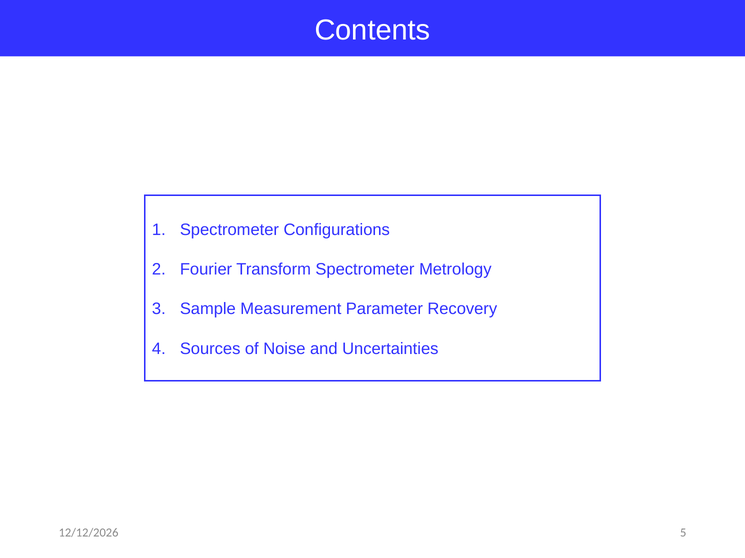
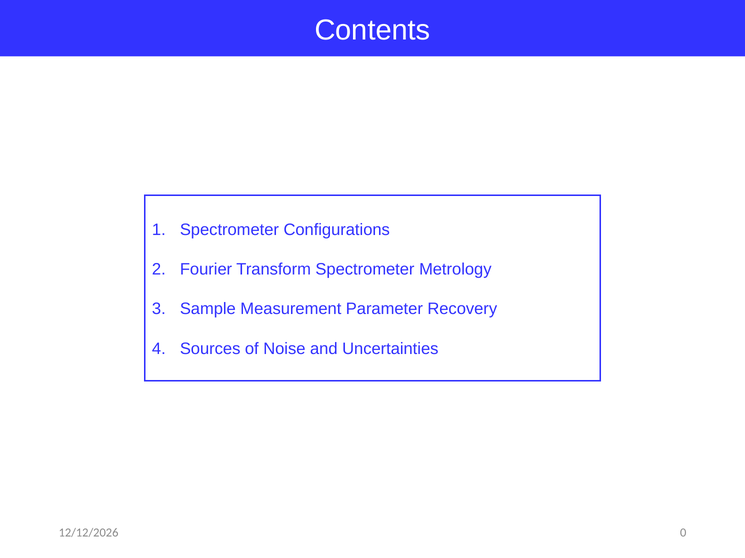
5: 5 -> 0
